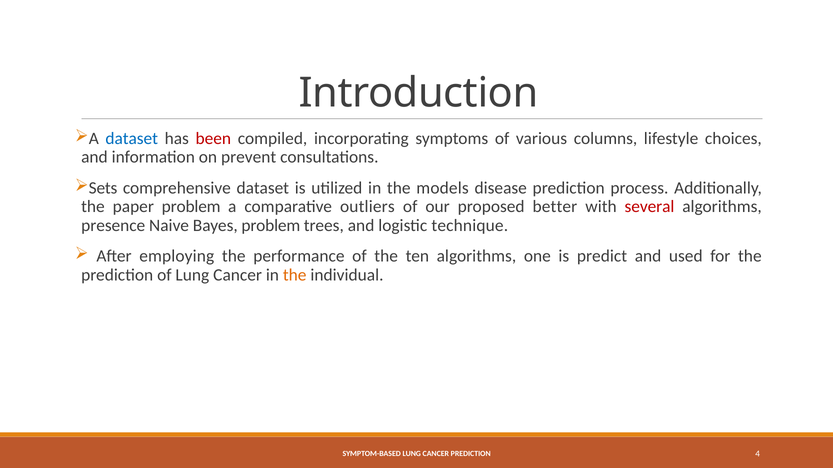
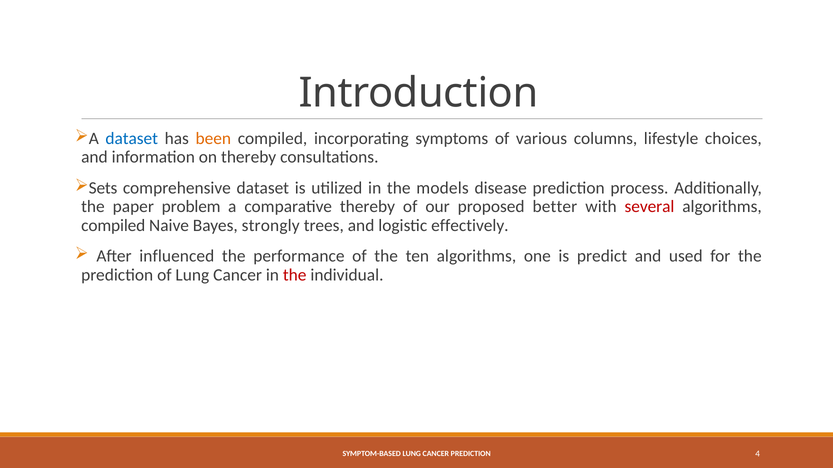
been colour: red -> orange
on prevent: prevent -> thereby
comparative outliers: outliers -> thereby
presence at (113, 226): presence -> compiled
Bayes problem: problem -> strongly
technique: technique -> effectively
employing: employing -> influenced
the at (295, 275) colour: orange -> red
